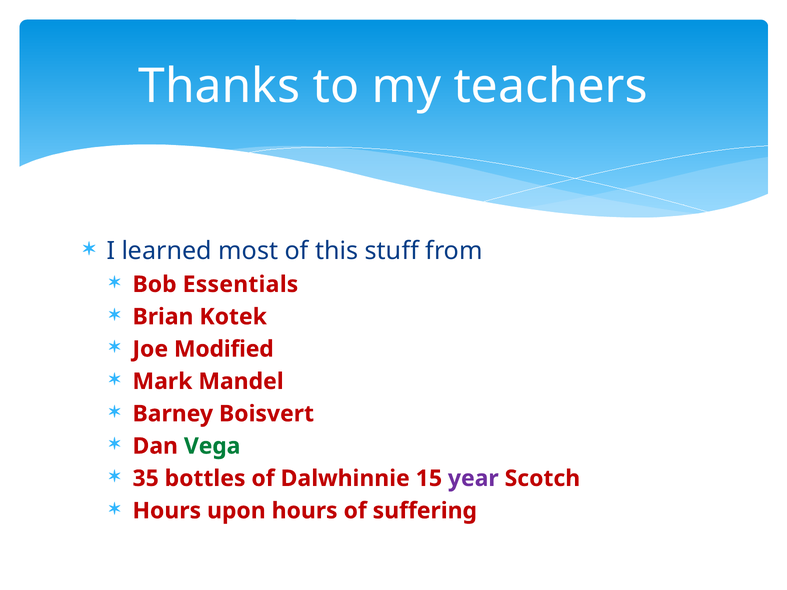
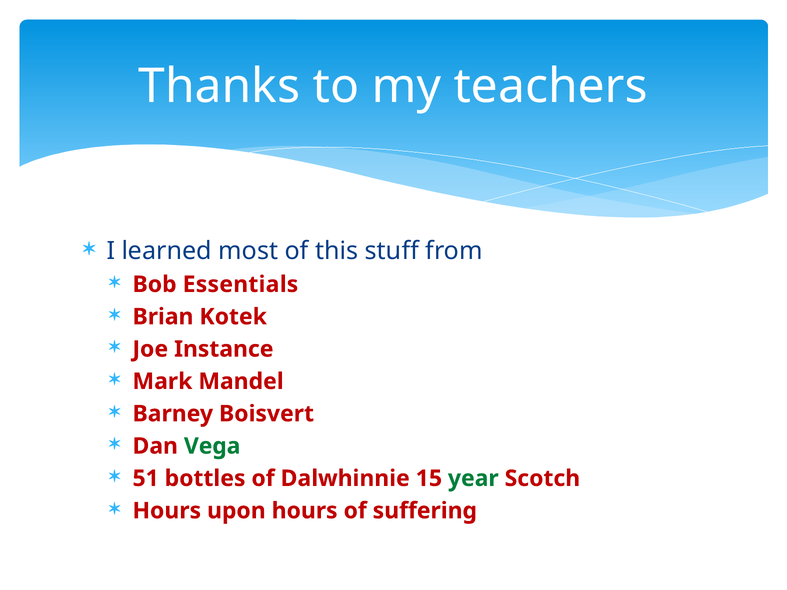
Modified: Modified -> Instance
35: 35 -> 51
year colour: purple -> green
